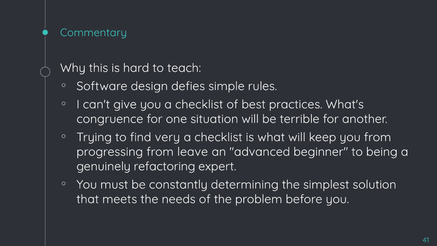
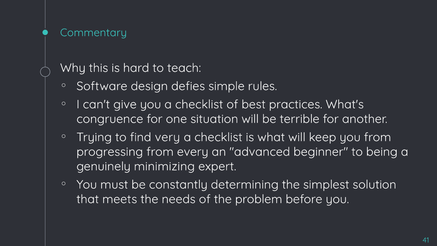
leave: leave -> every
refactoring: refactoring -> minimizing
